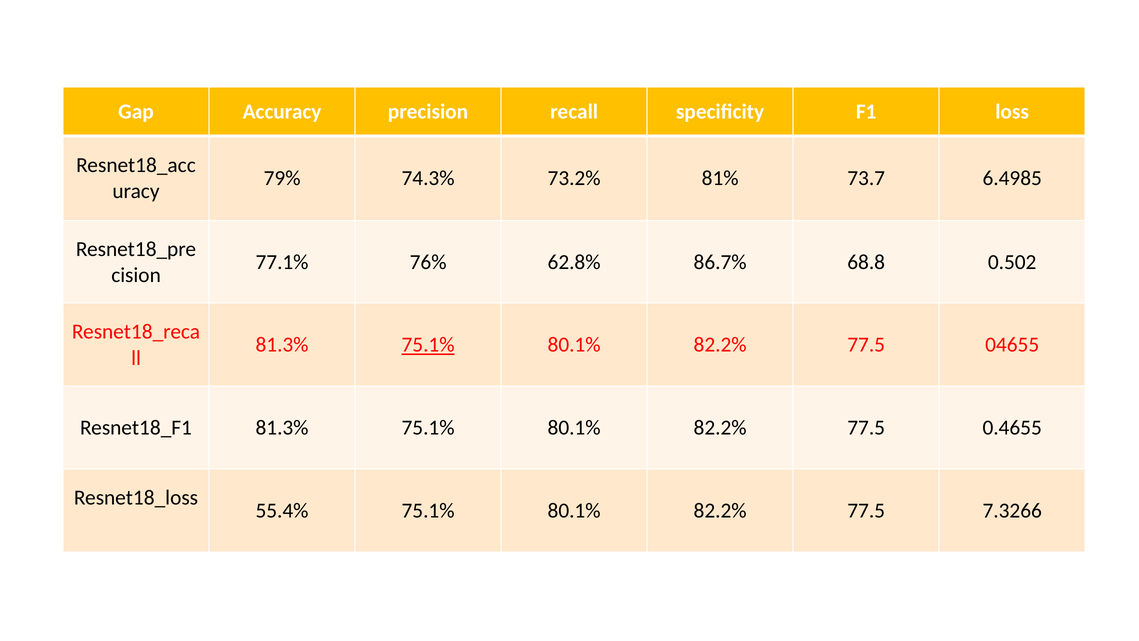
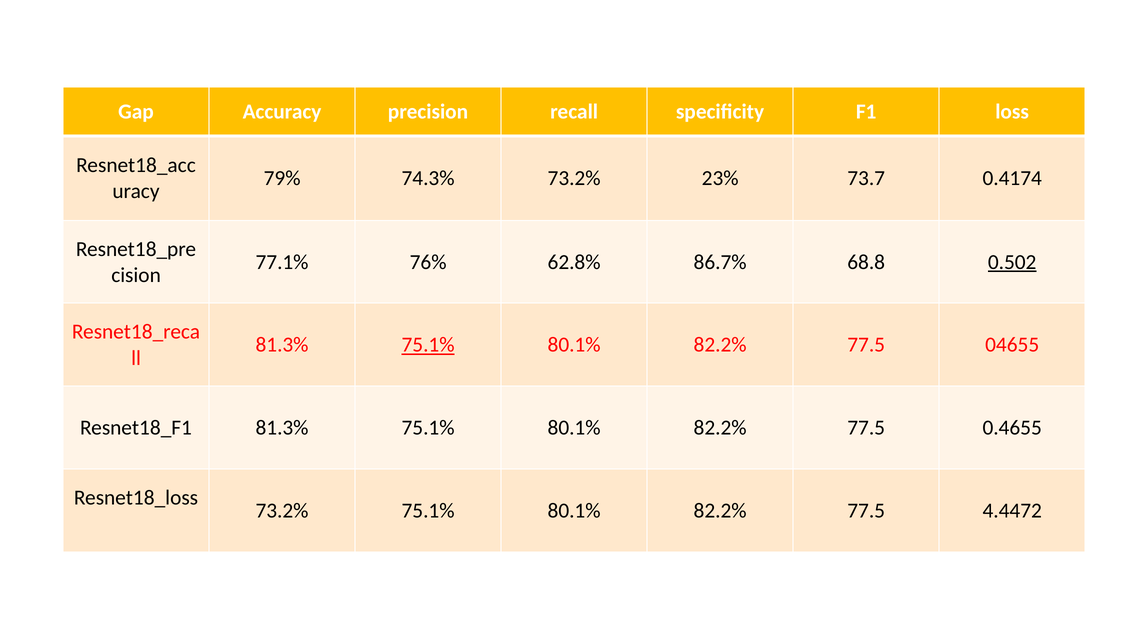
81%: 81% -> 23%
6.4985: 6.4985 -> 0.4174
0.502 underline: none -> present
55.4% at (282, 511): 55.4% -> 73.2%
7.3266: 7.3266 -> 4.4472
